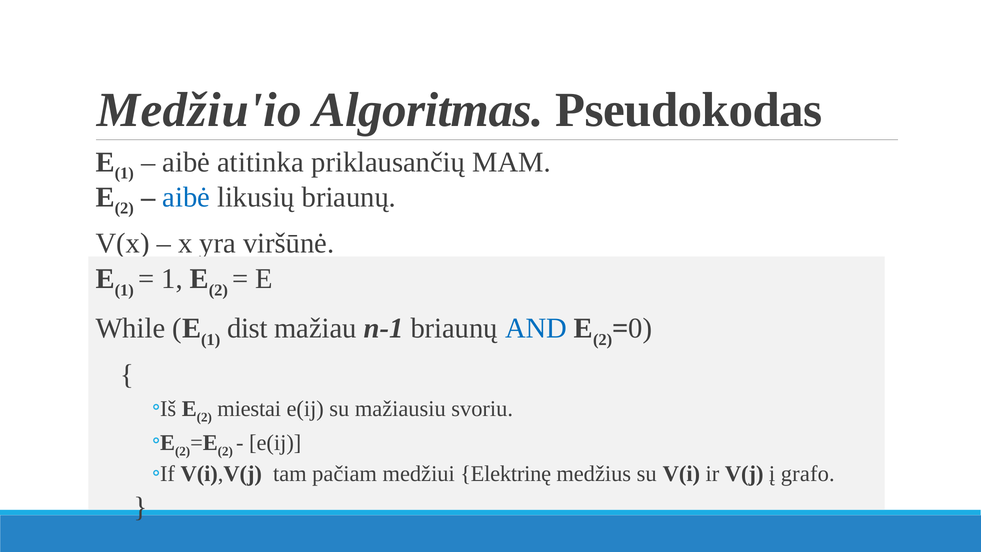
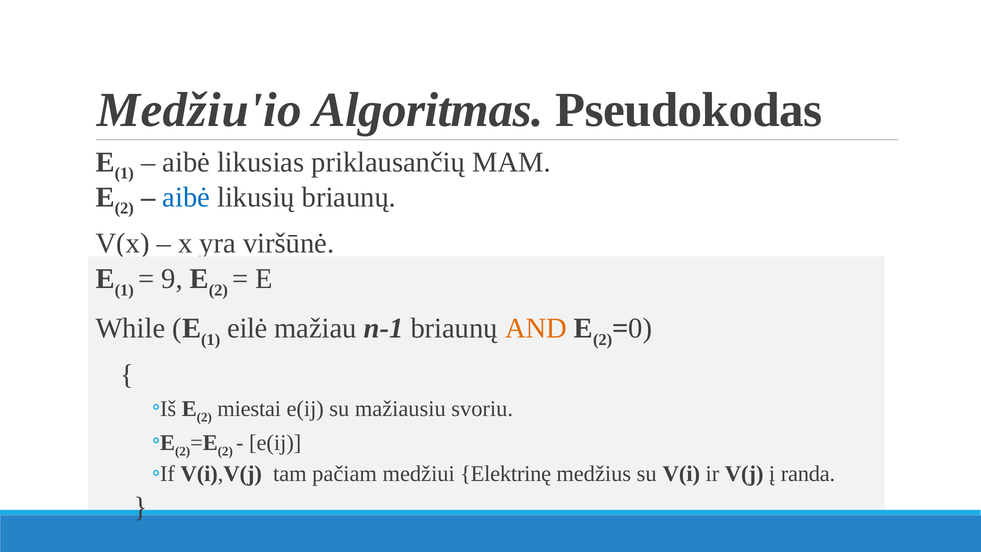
atitinka: atitinka -> likusias
1 at (172, 279): 1 -> 9
dist: dist -> eilė
AND colour: blue -> orange
grafo: grafo -> randa
